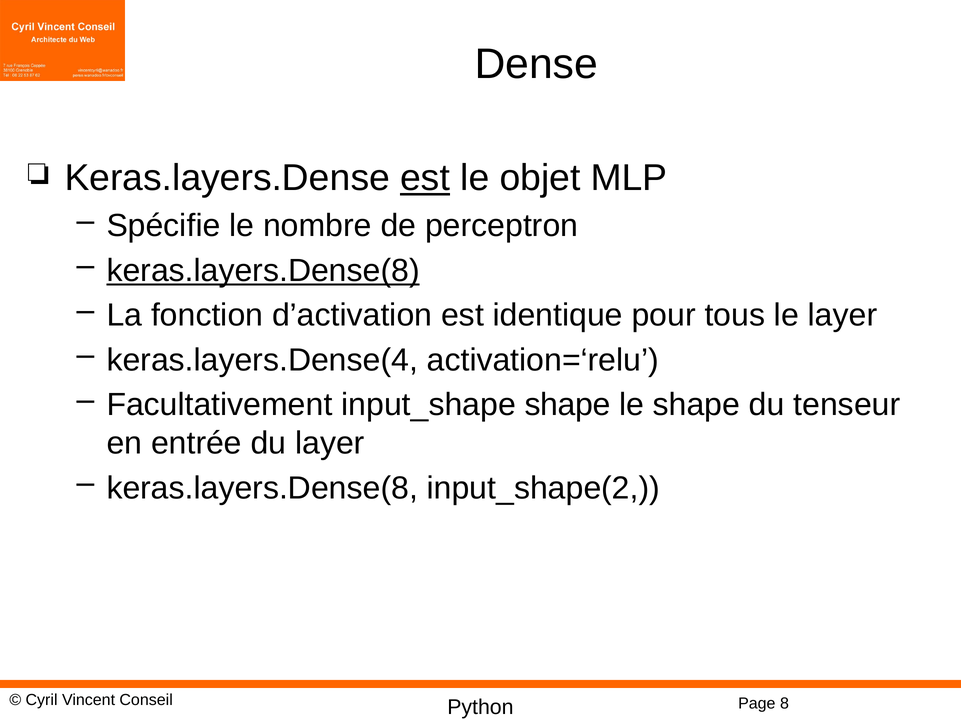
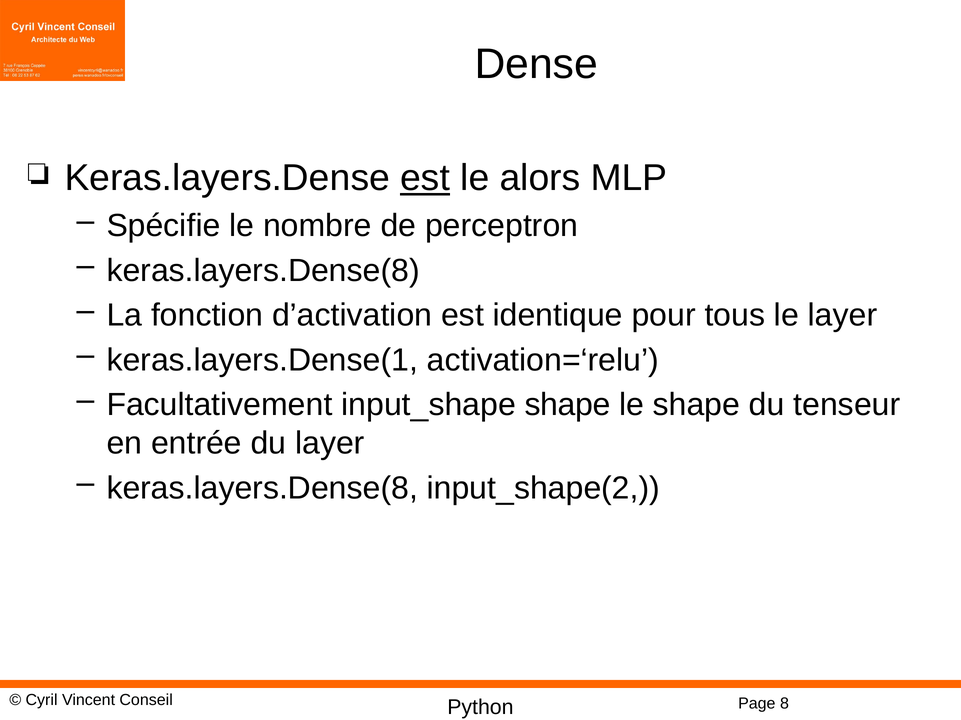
objet: objet -> alors
keras.layers.Dense(8 at (263, 271) underline: present -> none
keras.layers.Dense(4: keras.layers.Dense(4 -> keras.layers.Dense(1
